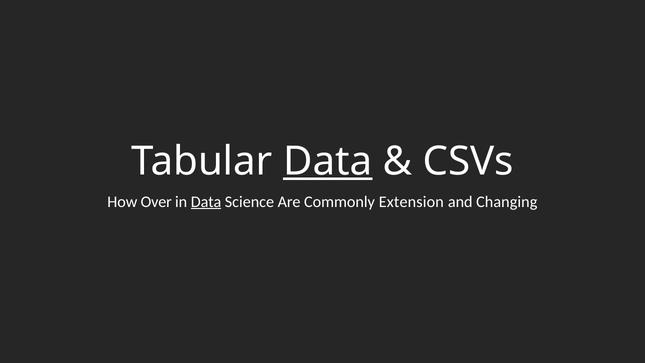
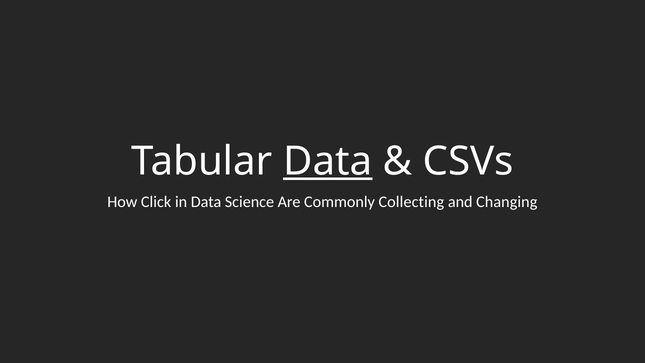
Over: Over -> Click
Data at (206, 202) underline: present -> none
Extension: Extension -> Collecting
